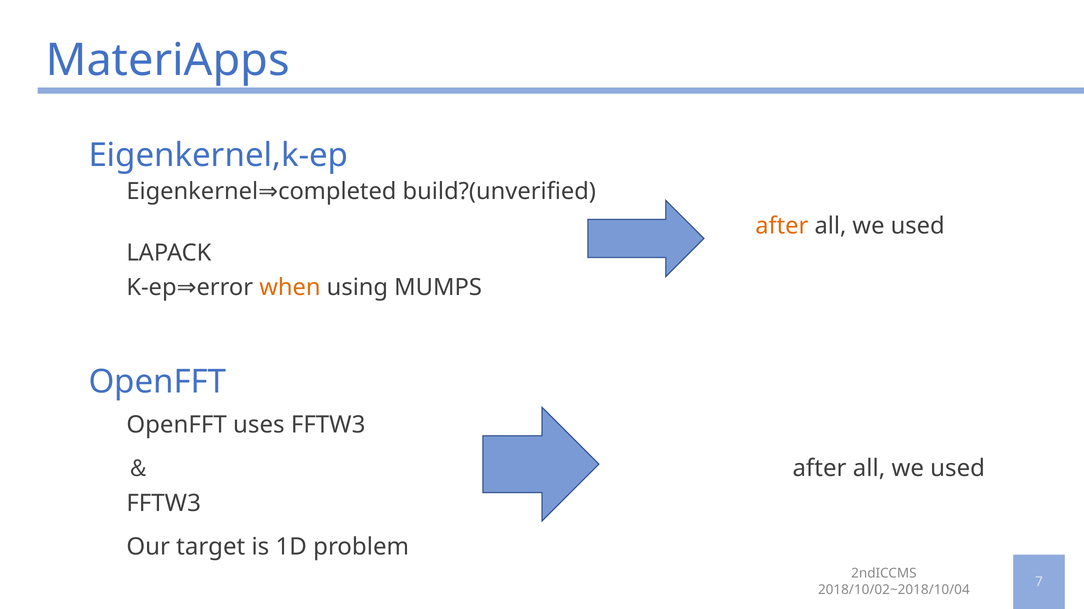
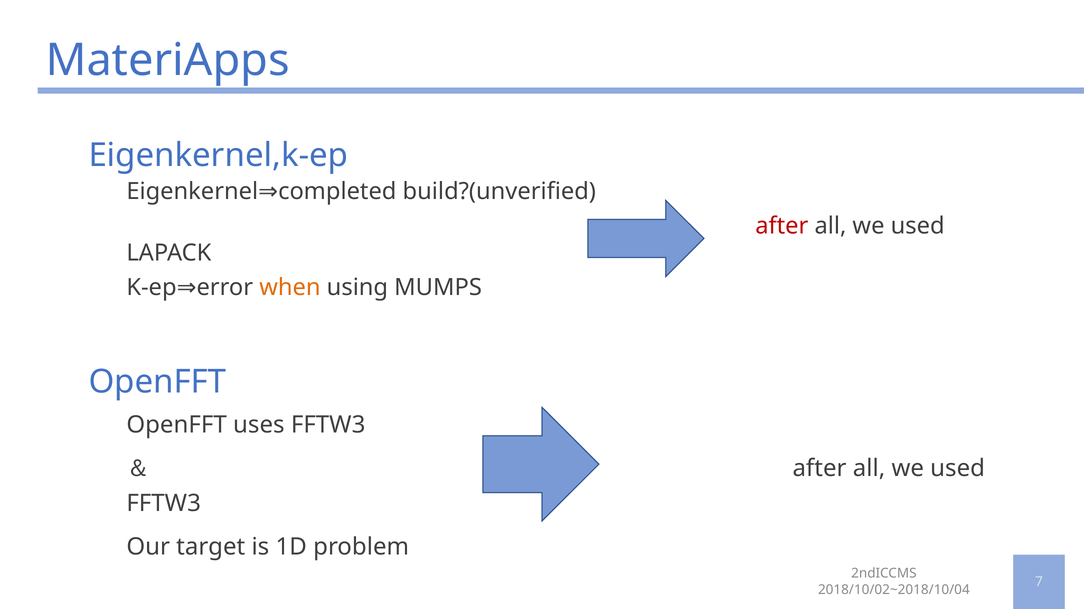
after at (782, 226) colour: orange -> red
